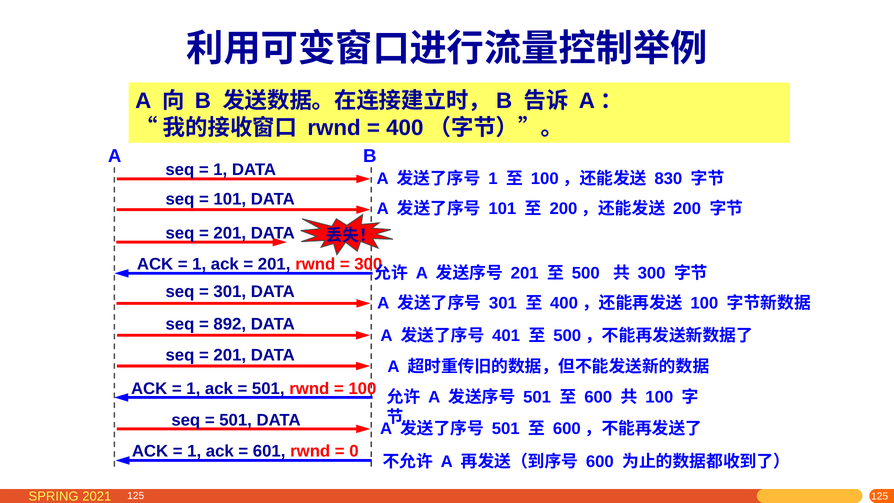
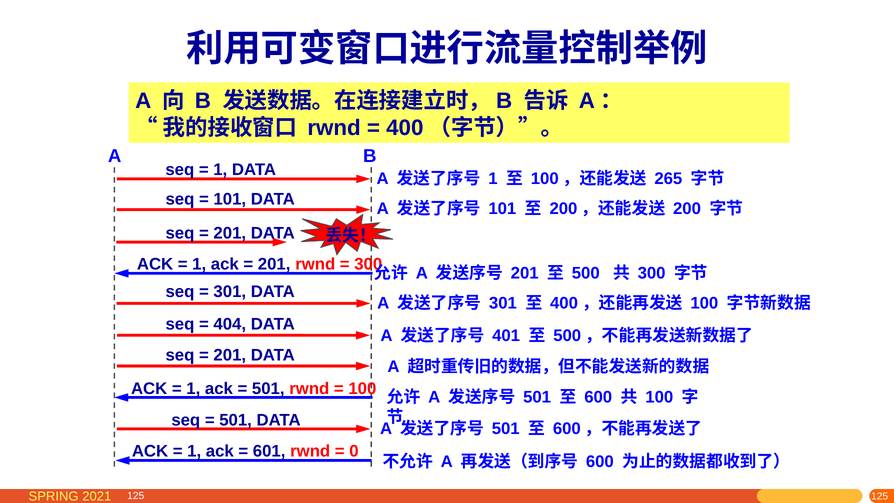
830: 830 -> 265
892: 892 -> 404
